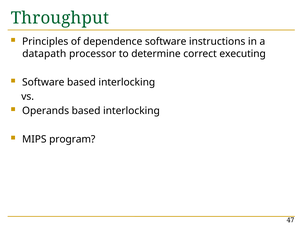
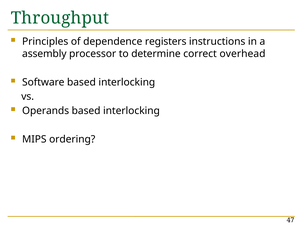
dependence software: software -> registers
datapath: datapath -> assembly
executing: executing -> overhead
program: program -> ordering
